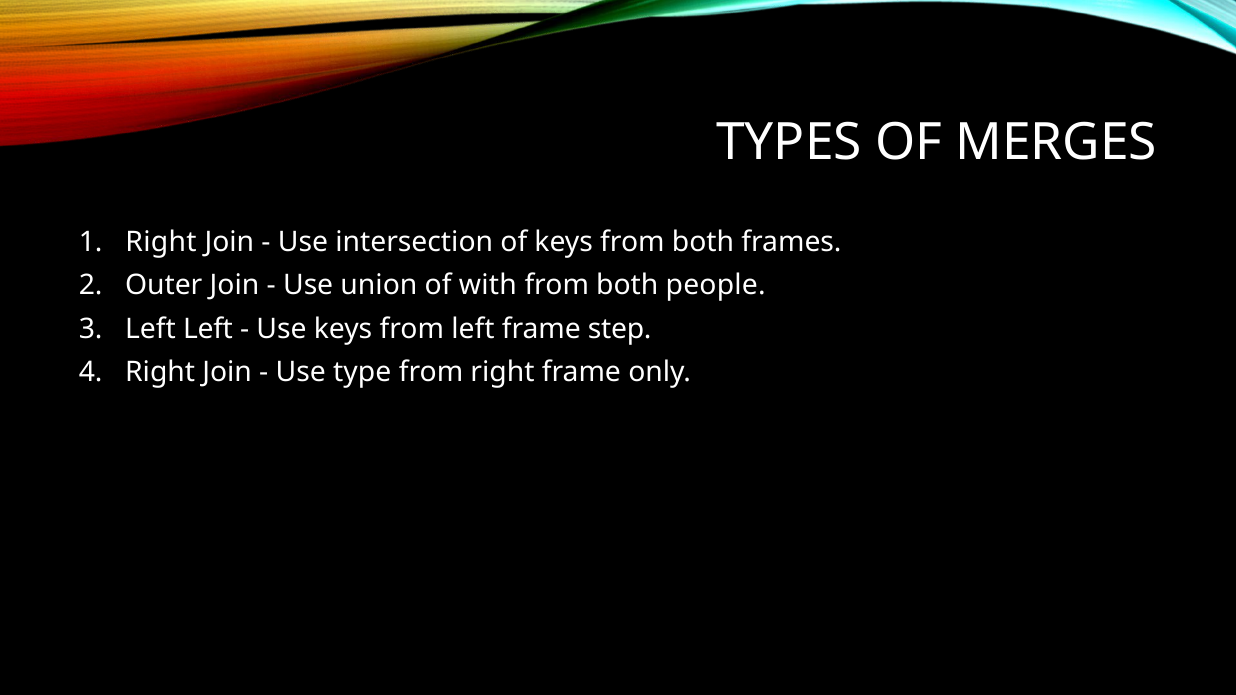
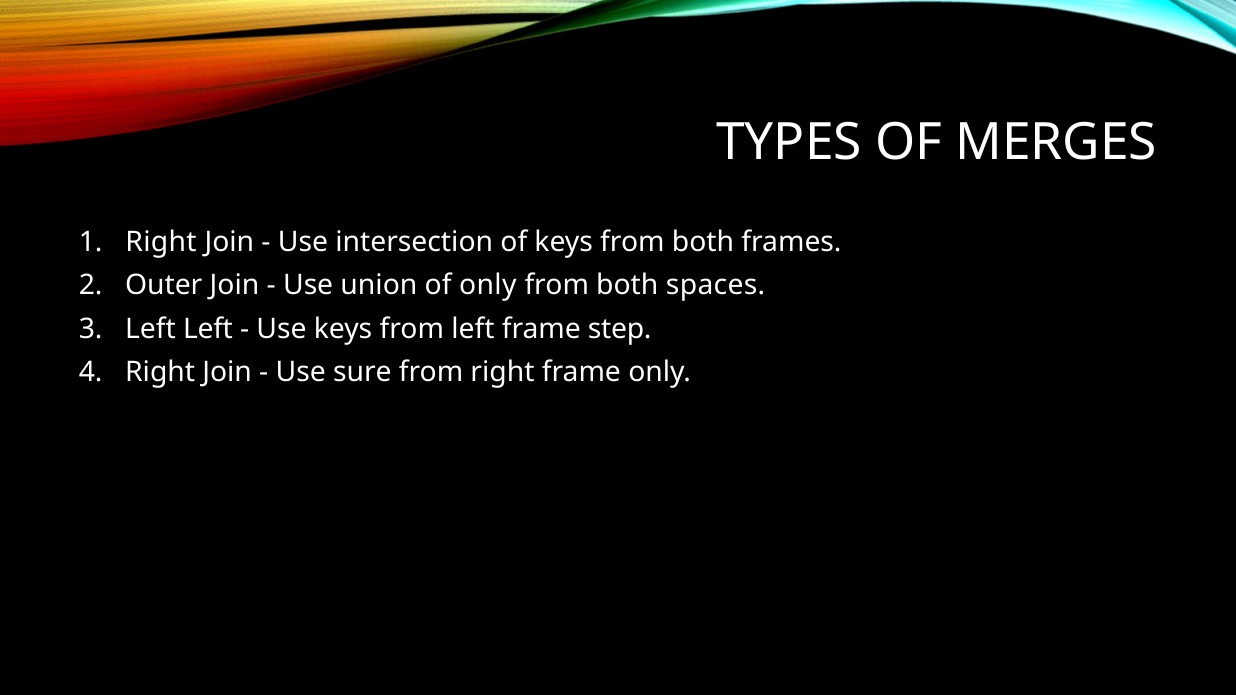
of with: with -> only
people: people -> spaces
type: type -> sure
